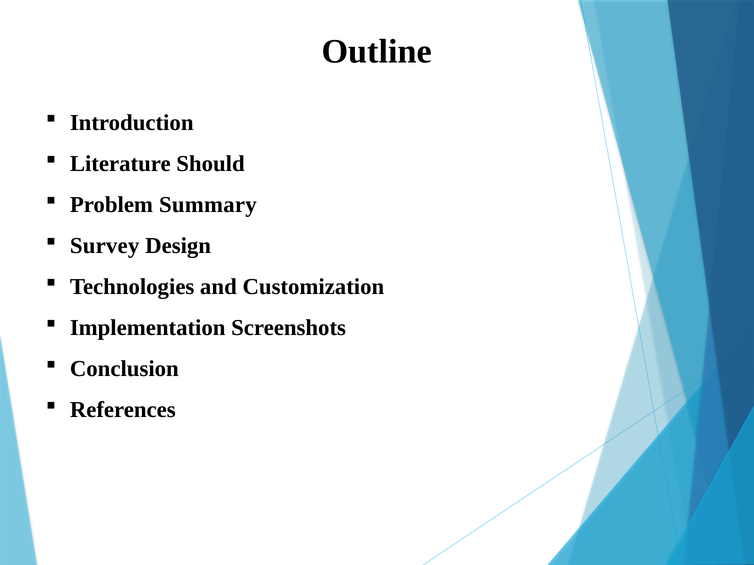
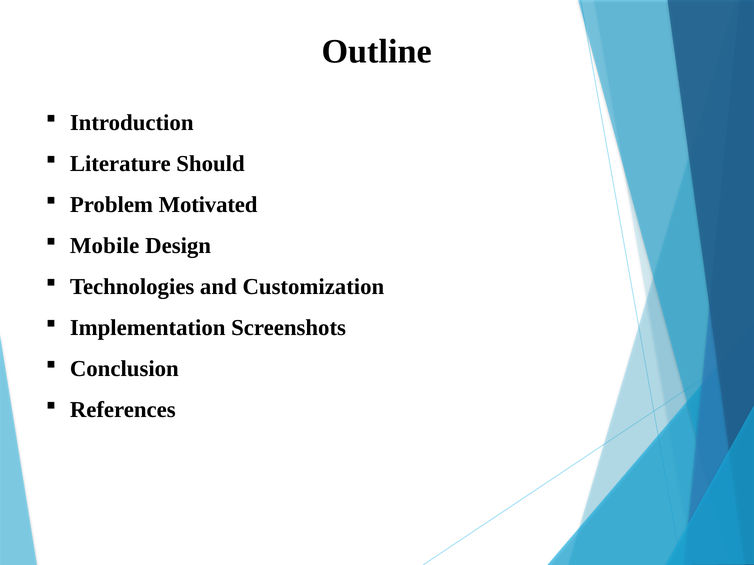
Summary: Summary -> Motivated
Survey: Survey -> Mobile
